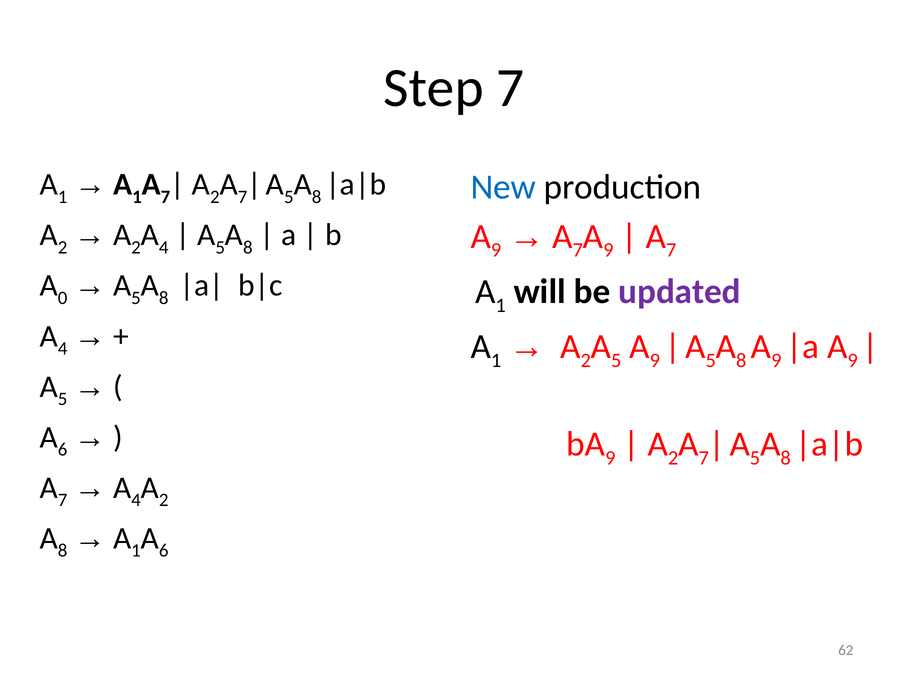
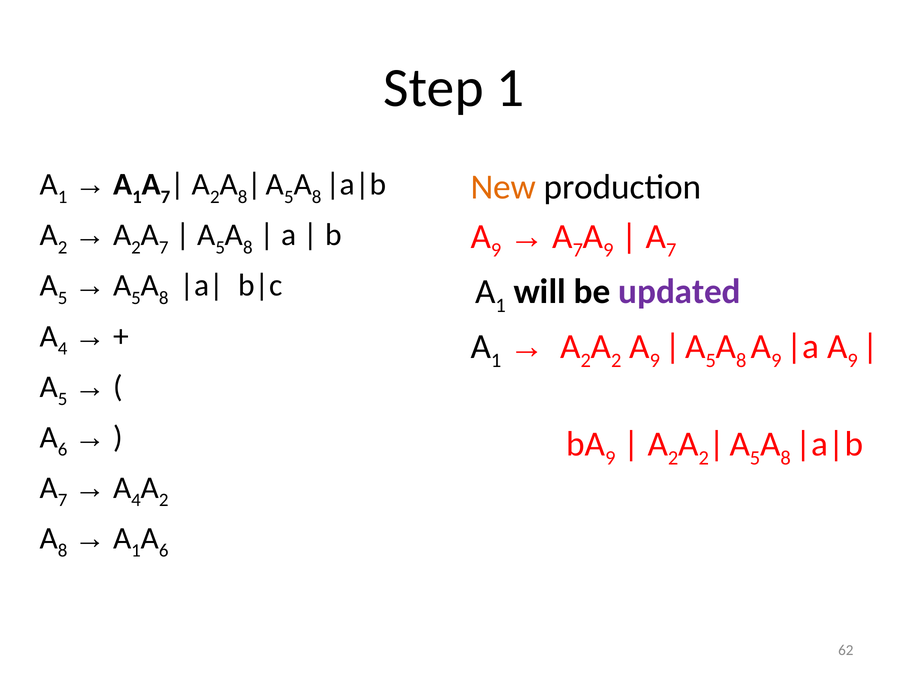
Step 7: 7 -> 1
7 at (243, 197): 7 -> 8
New colour: blue -> orange
4 at (164, 247): 4 -> 7
0 at (63, 298): 0 -> 5
5 at (616, 360): 5 -> 2
7 at (704, 458): 7 -> 2
